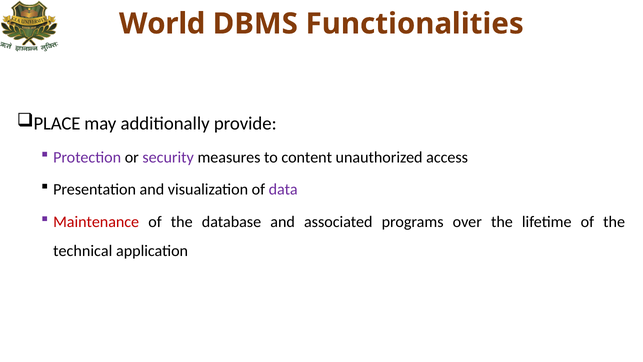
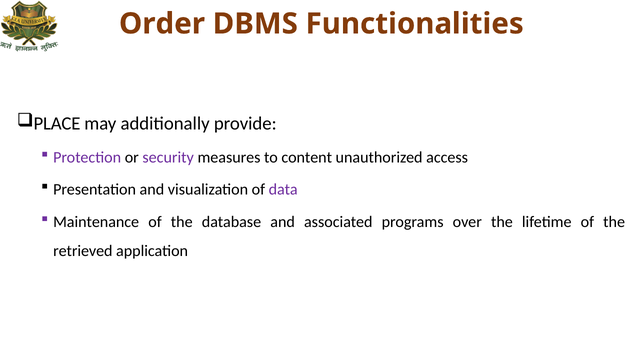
World: World -> Order
Maintenance colour: red -> black
technical: technical -> retrieved
